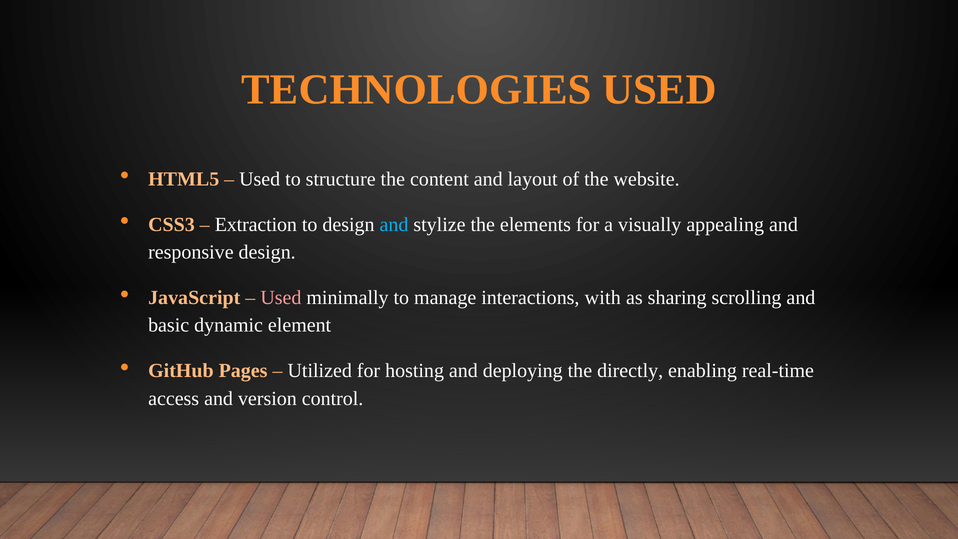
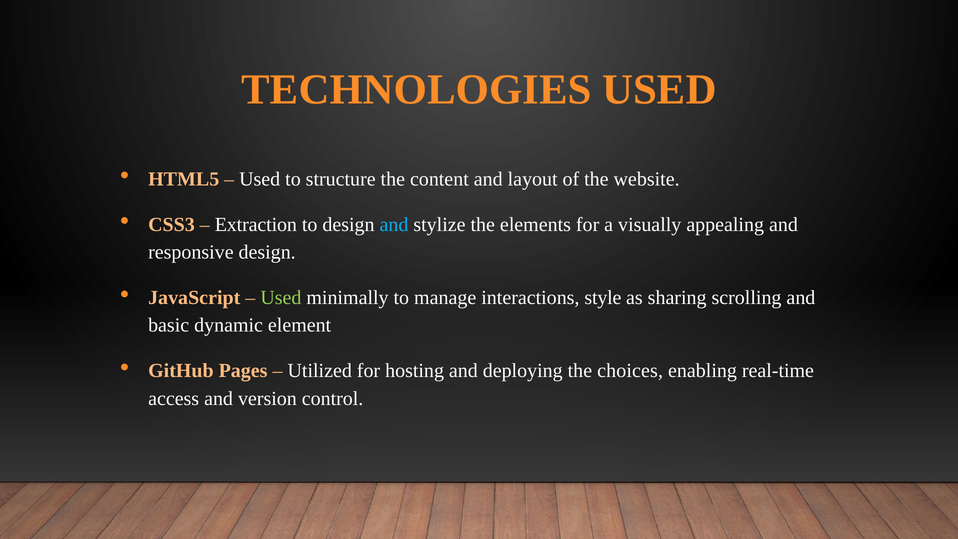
Used at (281, 298) colour: pink -> light green
with: with -> style
directly: directly -> choices
